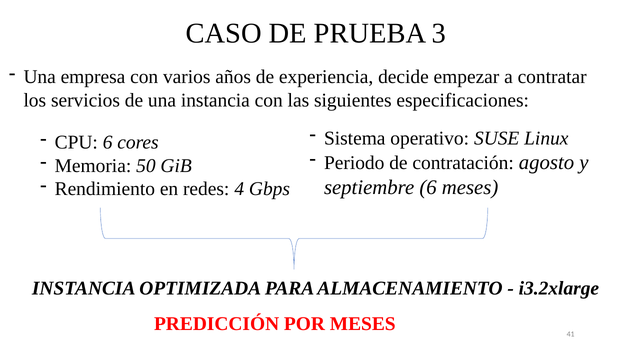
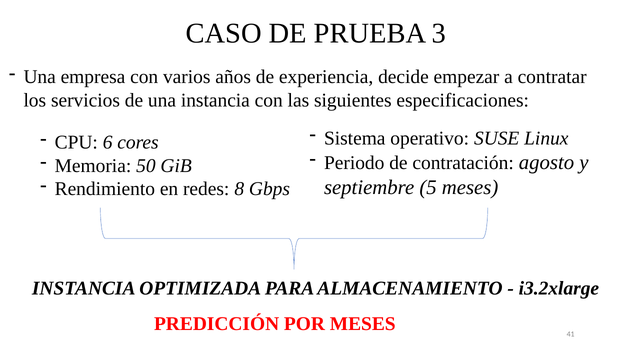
septiembre 6: 6 -> 5
4: 4 -> 8
